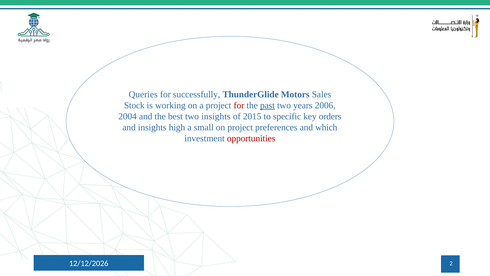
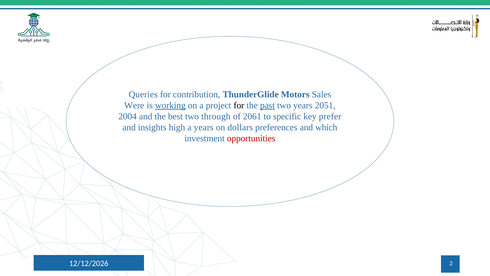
successfully: successfully -> contribution
Stock: Stock -> Were
working underline: none -> present
for at (239, 105) colour: red -> black
2006: 2006 -> 2051
two insights: insights -> through
2015: 2015 -> 2061
orders: orders -> prefer
a small: small -> years
on project: project -> dollars
